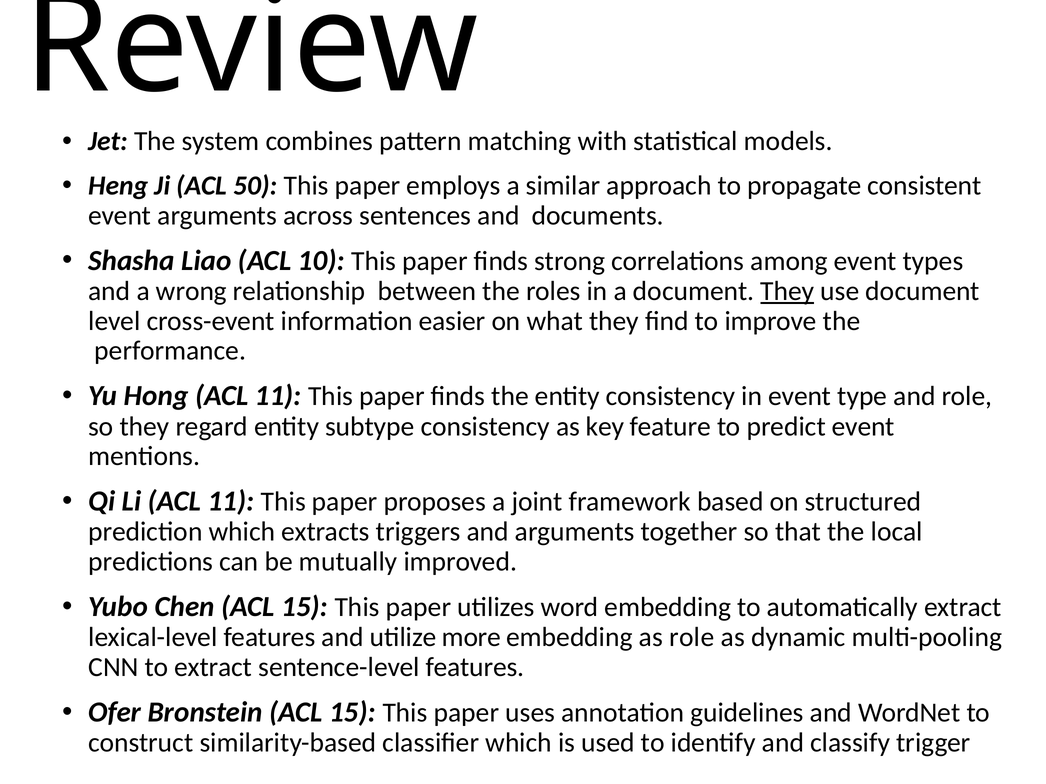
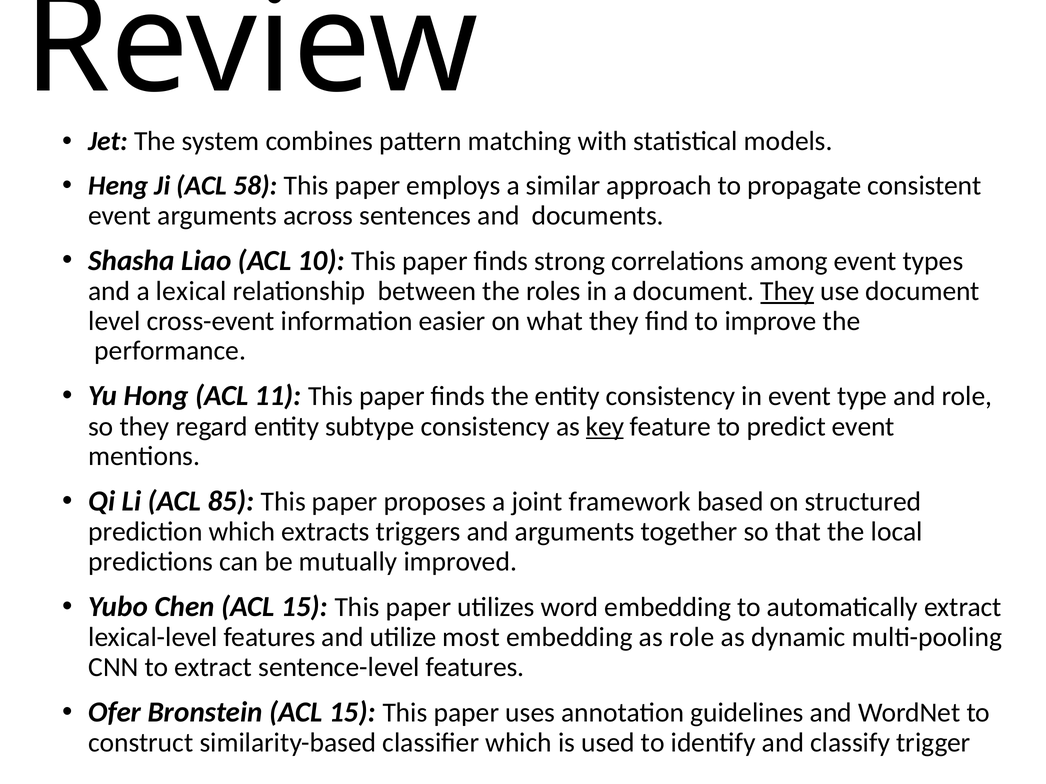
50: 50 -> 58
wrong: wrong -> lexical
key underline: none -> present
Li ACL 11: 11 -> 85
more: more -> most
